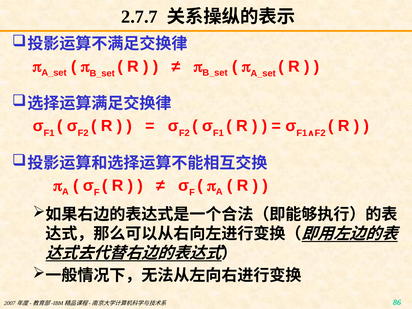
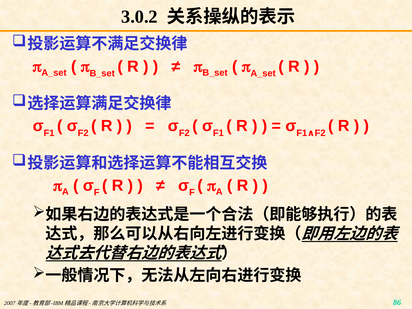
2.7.7: 2.7.7 -> 3.0.2
